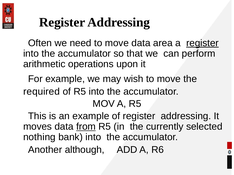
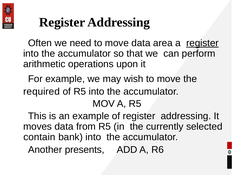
from underline: present -> none
nothing: nothing -> contain
although: although -> presents
